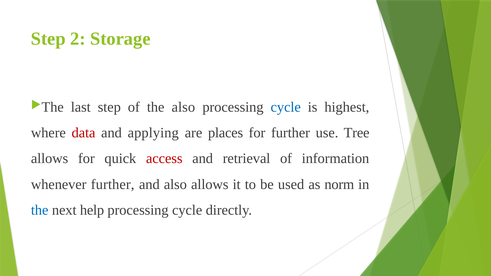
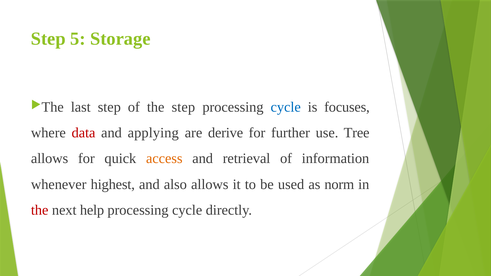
2: 2 -> 5
the also: also -> step
highest: highest -> focuses
places: places -> derive
access colour: red -> orange
whenever further: further -> highest
the at (40, 210) colour: blue -> red
